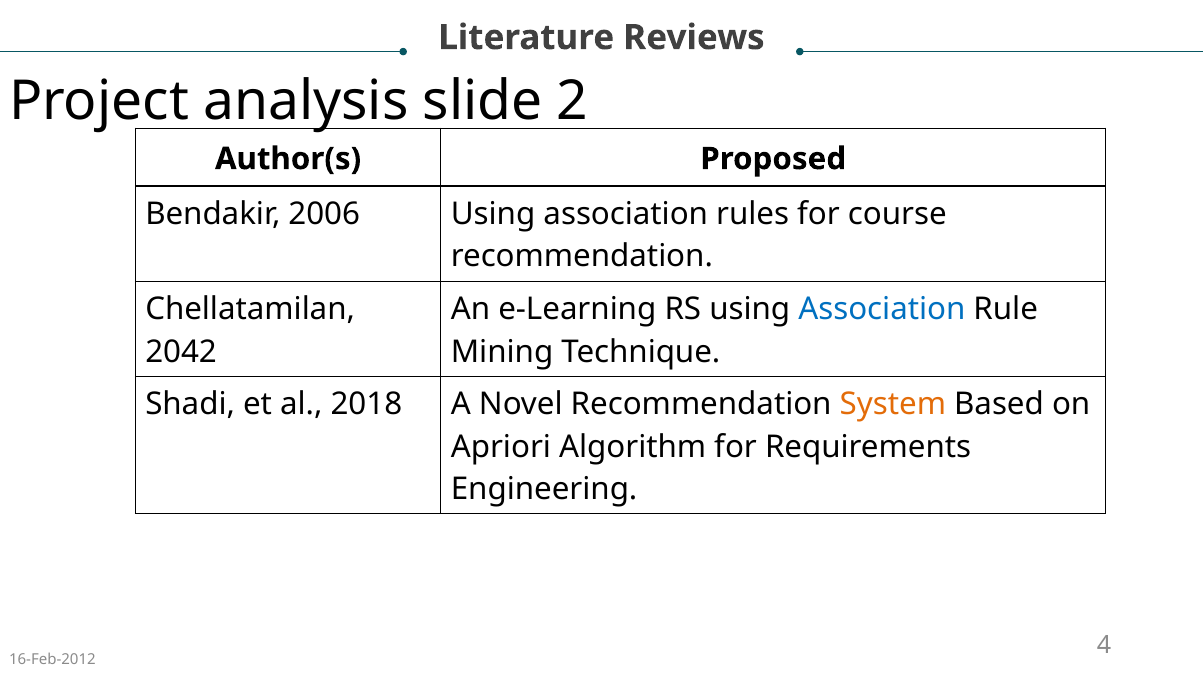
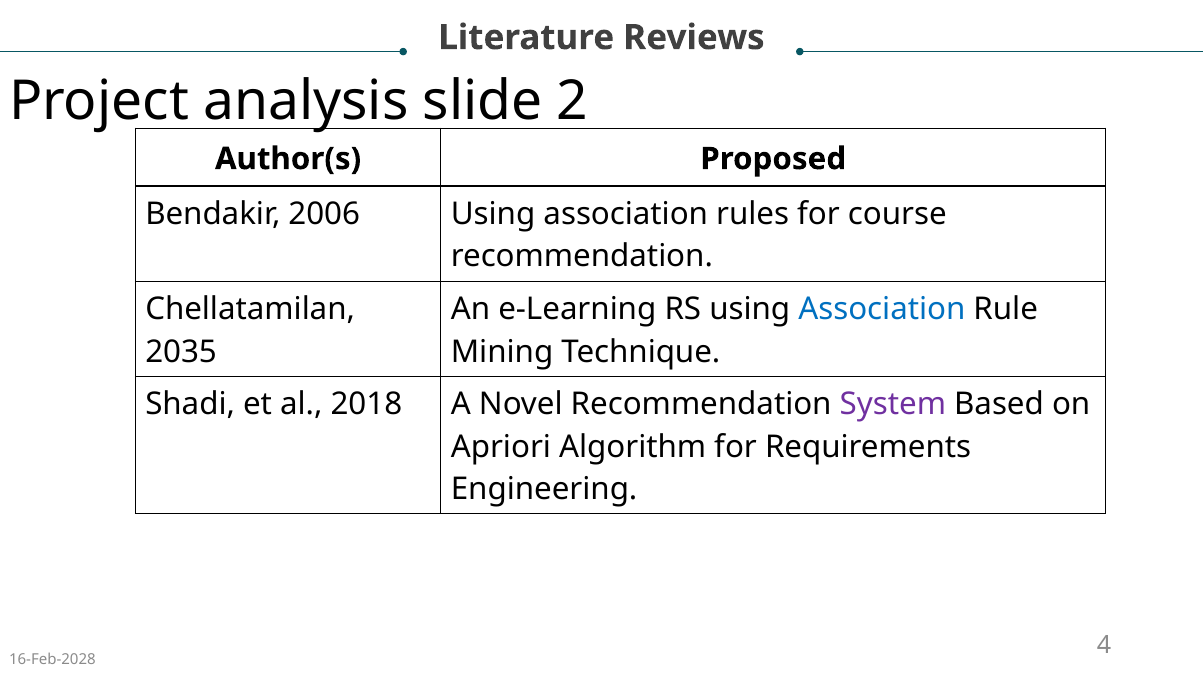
2042: 2042 -> 2035
System colour: orange -> purple
16-Feb-2012: 16-Feb-2012 -> 16-Feb-2028
